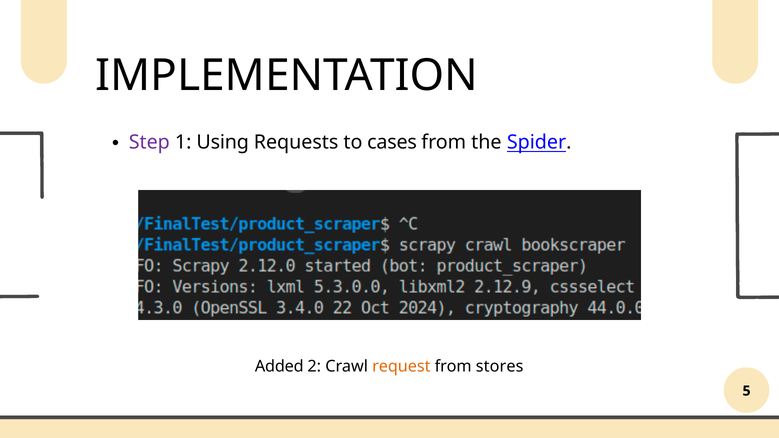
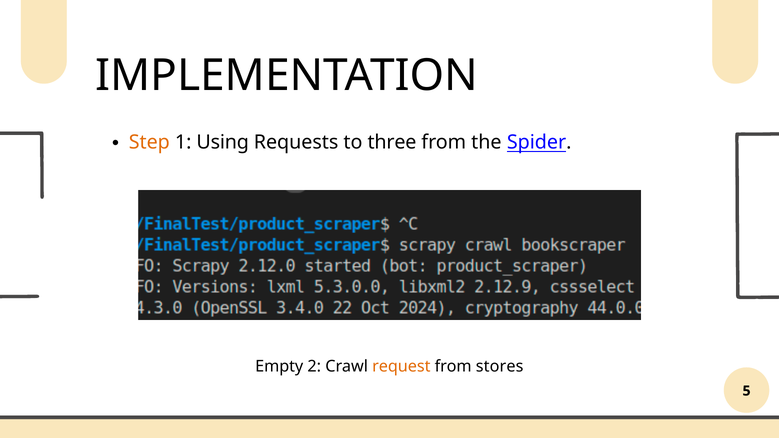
Step colour: purple -> orange
cases: cases -> three
Added: Added -> Empty
